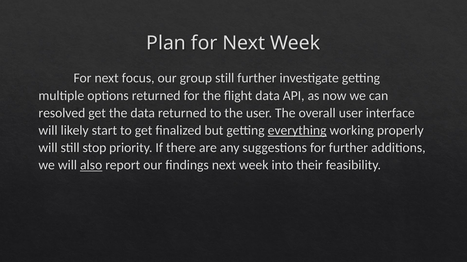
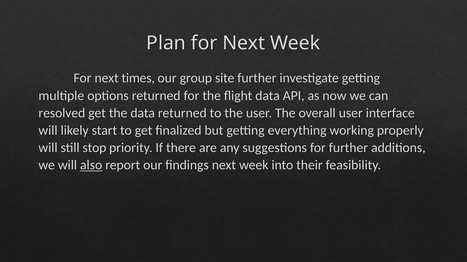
focus: focus -> times
group still: still -> site
everything underline: present -> none
